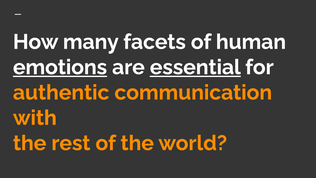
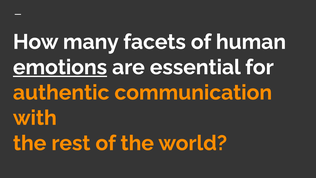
essential underline: present -> none
